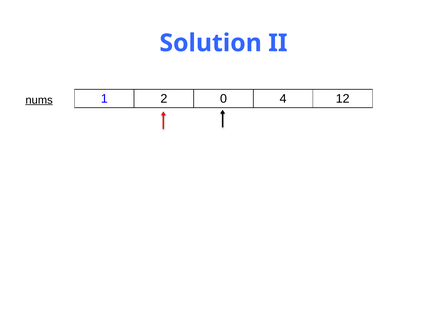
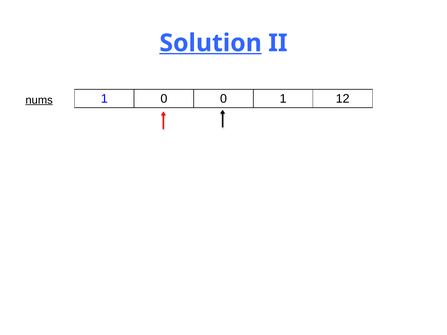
Solution underline: none -> present
1 2: 2 -> 0
0 4: 4 -> 1
